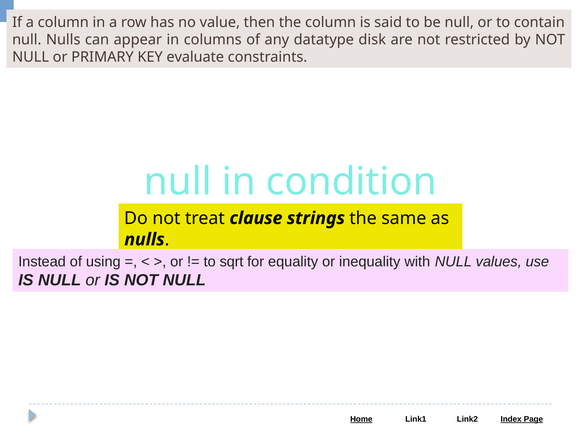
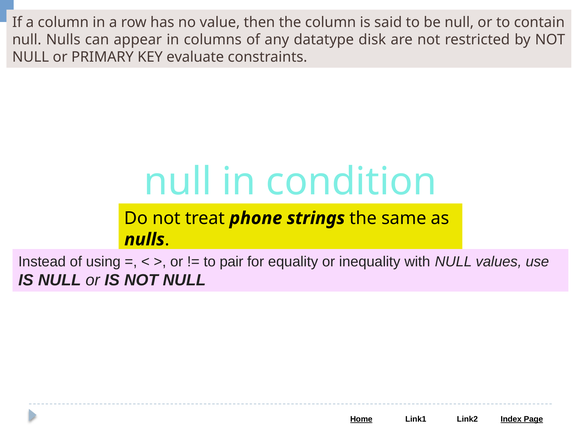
clause: clause -> phone
sqrt: sqrt -> pair
